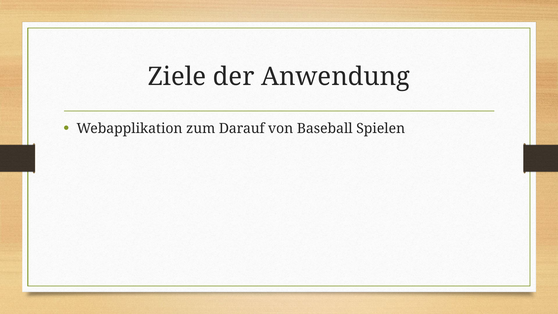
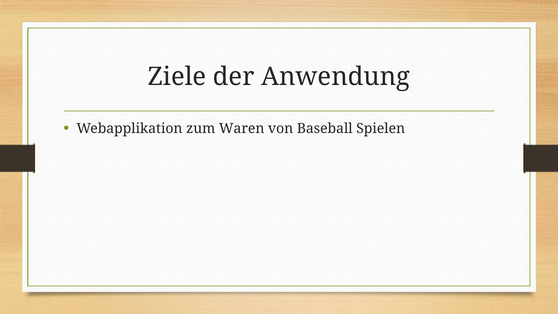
Darauf: Darauf -> Waren
